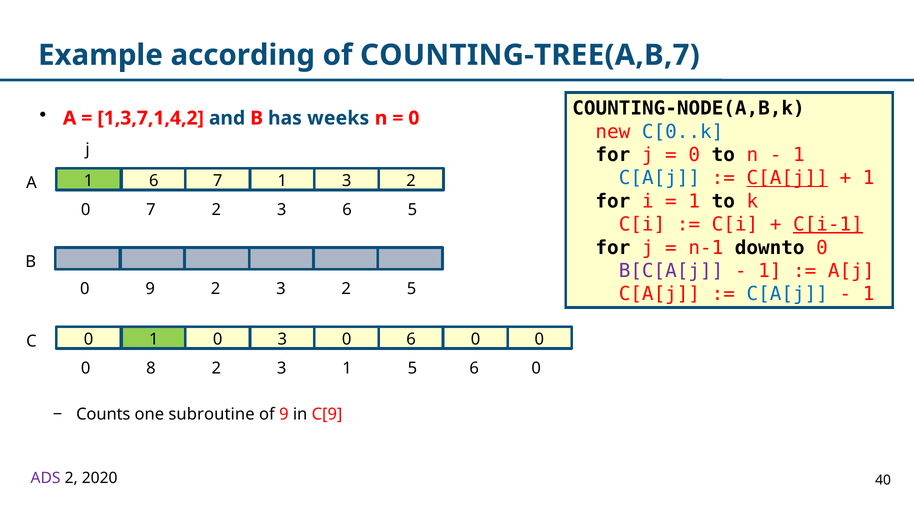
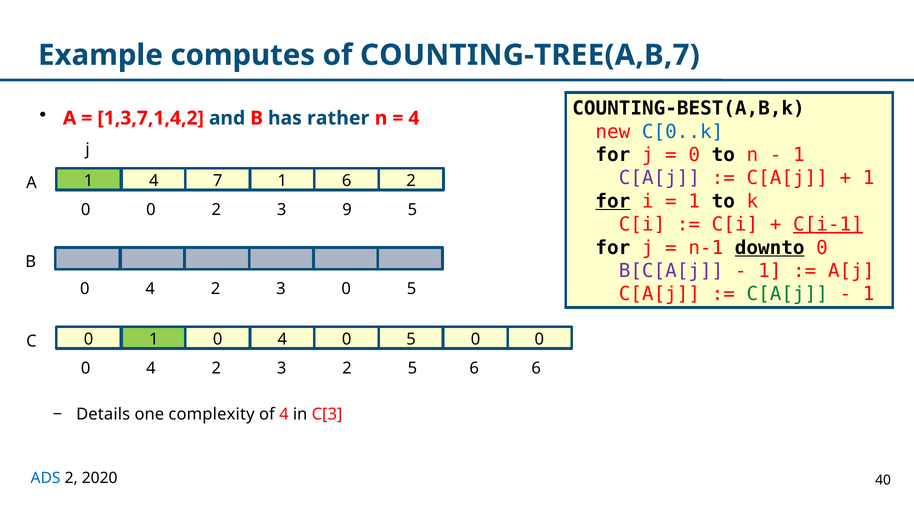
according: according -> computes
COUNTING-NODE(A,B,k: COUNTING-NODE(A,B,k -> COUNTING-BEST(A,B,k
weeks: weeks -> rather
0 at (414, 118): 0 -> 4
C[A[j at (659, 178) colour: blue -> purple
C[A[j at (787, 178) underline: present -> none
6 at (154, 181): 6 -> 4
3 at (347, 181): 3 -> 6
for at (613, 201) underline: none -> present
7 at (151, 210): 7 -> 0
3 6: 6 -> 9
downto underline: none -> present
9 at (150, 289): 9 -> 4
2 3 2: 2 -> 0
C[A[j at (787, 294) colour: blue -> green
0 1 3: 3 -> 4
6 at (411, 339): 6 -> 5
8 at (151, 368): 8 -> 4
3 1: 1 -> 2
0 at (536, 368): 0 -> 6
Counts: Counts -> Details
subroutine: subroutine -> complexity
of 9: 9 -> 4
C[9: C[9 -> C[3
ADS colour: purple -> blue
